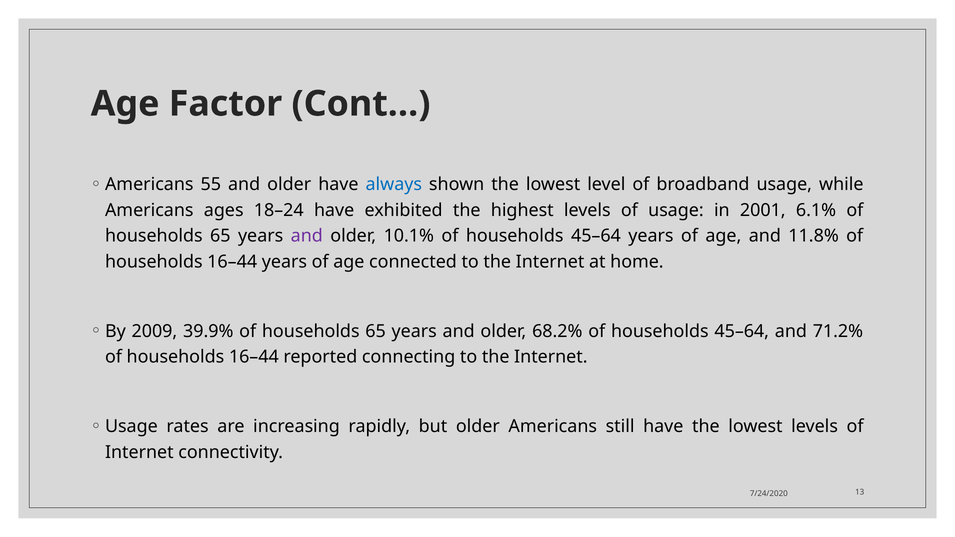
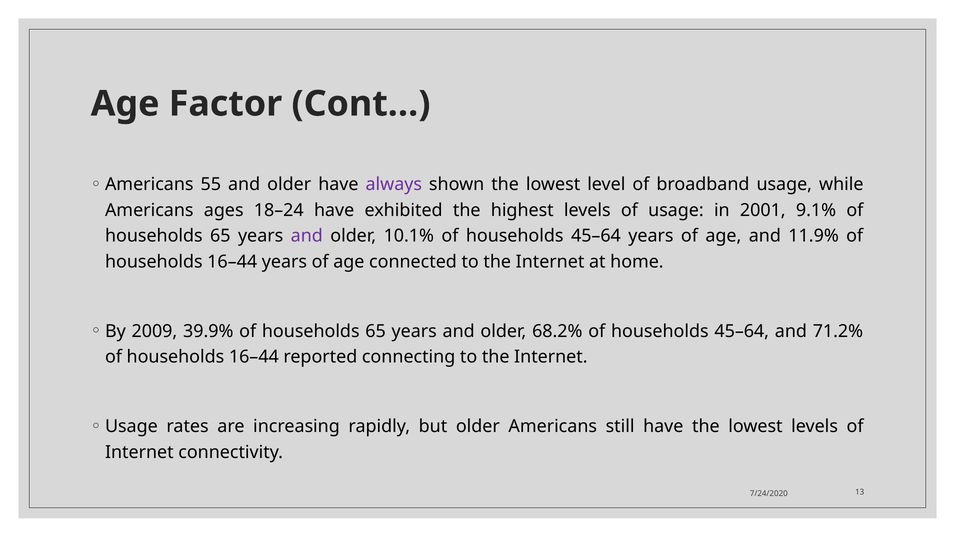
always colour: blue -> purple
6.1%: 6.1% -> 9.1%
11.8%: 11.8% -> 11.9%
